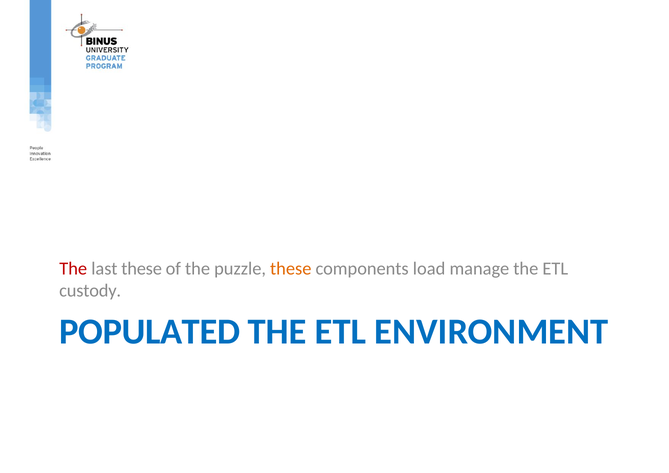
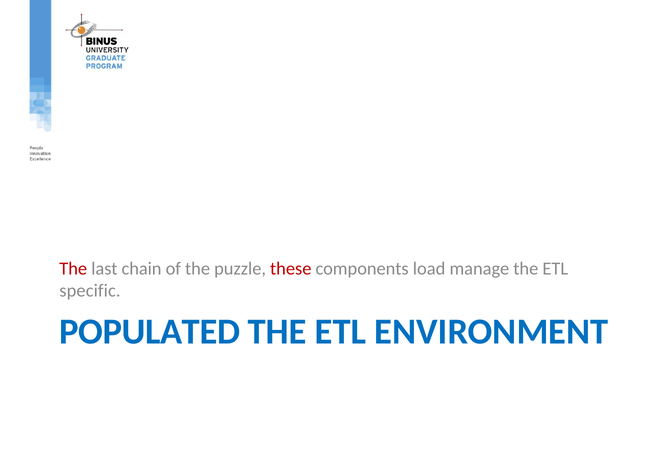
last these: these -> chain
these at (291, 269) colour: orange -> red
custody: custody -> specific
